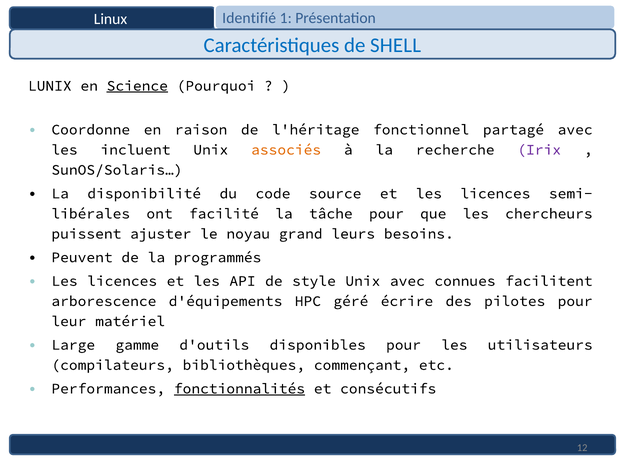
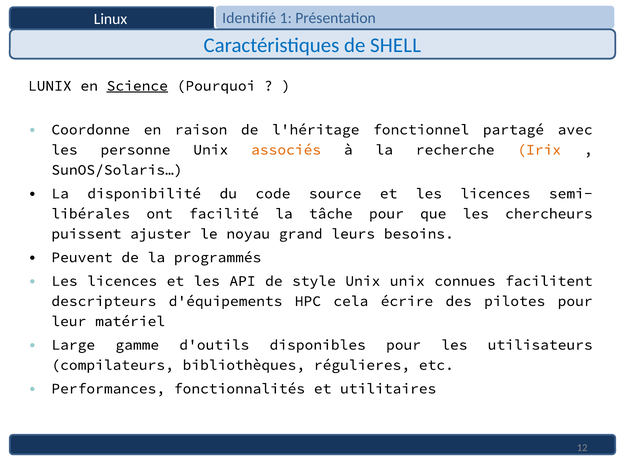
incluent: incluent -> personne
Irix colour: purple -> orange
Unix avec: avec -> unix
arborescence: arborescence -> descripteurs
géré: géré -> cela
commençant: commençant -> régulieres
fonctionnalités underline: present -> none
consécutifs: consécutifs -> utilitaires
